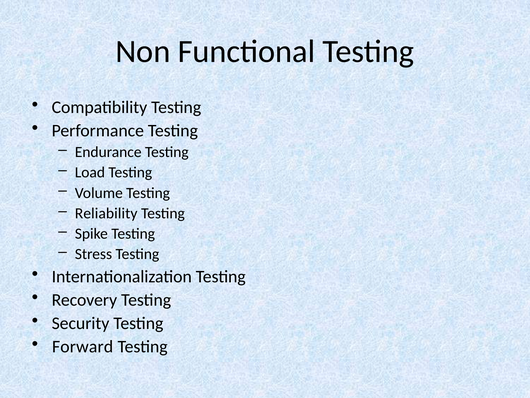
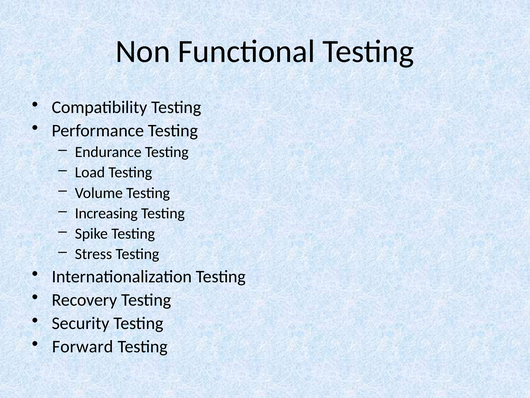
Reliability: Reliability -> Increasing
